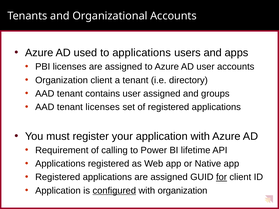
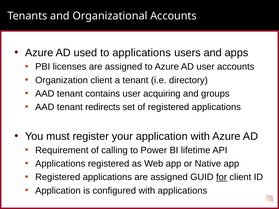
user assigned: assigned -> acquiring
tenant licenses: licenses -> redirects
configured underline: present -> none
with organization: organization -> applications
